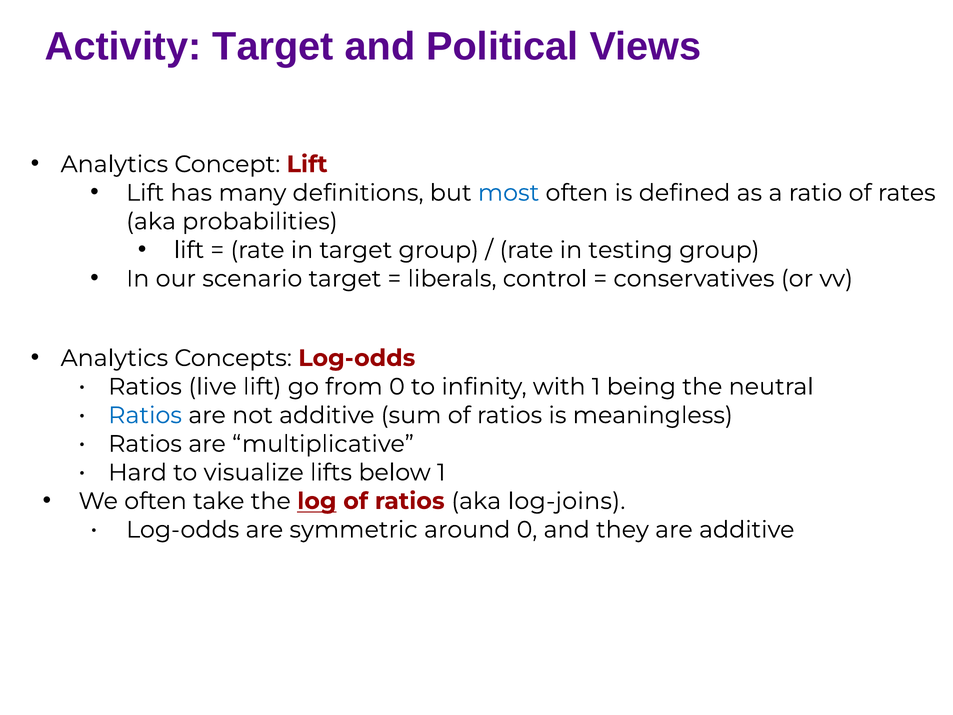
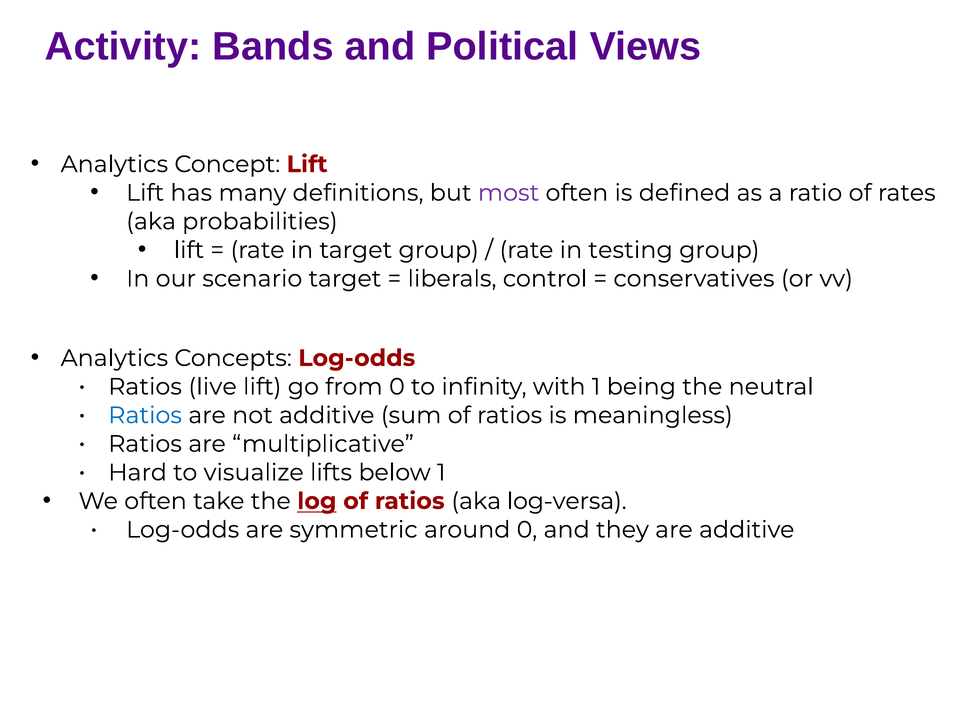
Activity Target: Target -> Bands
most colour: blue -> purple
log-joins: log-joins -> log-versa
